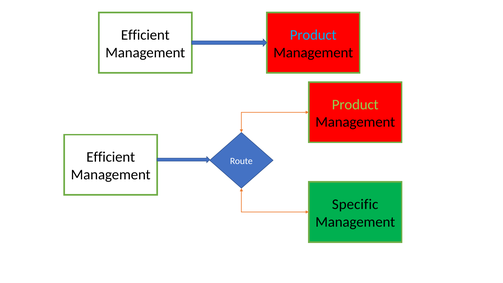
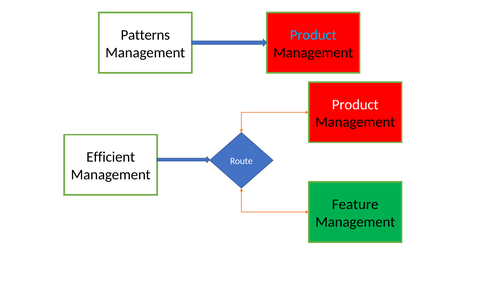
Efficient at (145, 35): Efficient -> Patterns
Product at (355, 104) colour: light green -> white
Specific: Specific -> Feature
